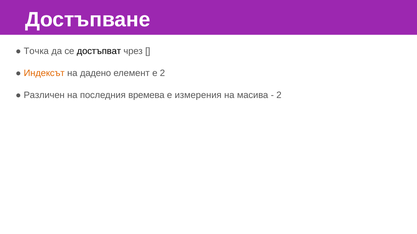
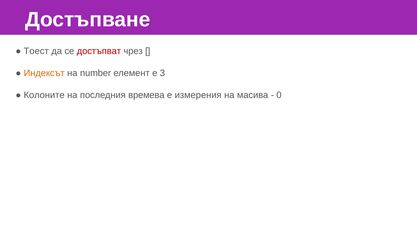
Точка: Точка -> Тоест
достъпват colour: black -> red
дадено: дадено -> number
е 2: 2 -> 3
Различен: Различен -> Колоните
2 at (279, 95): 2 -> 0
